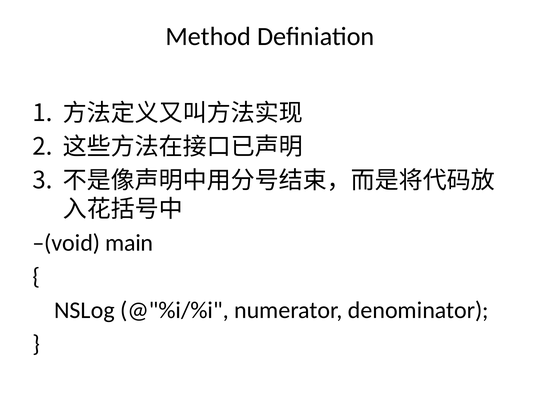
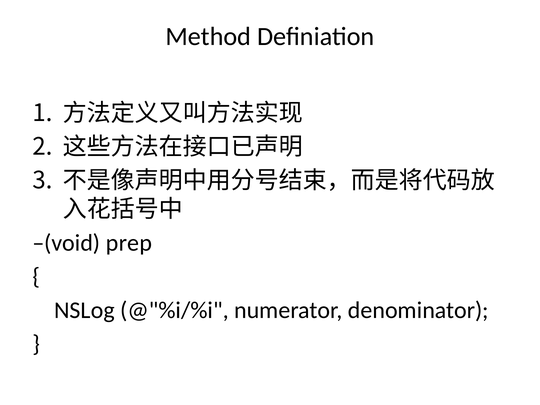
main: main -> prep
